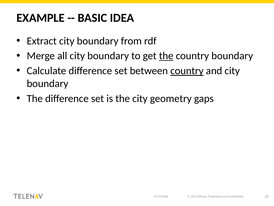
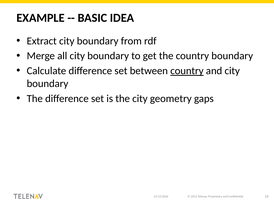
the at (166, 56) underline: present -> none
